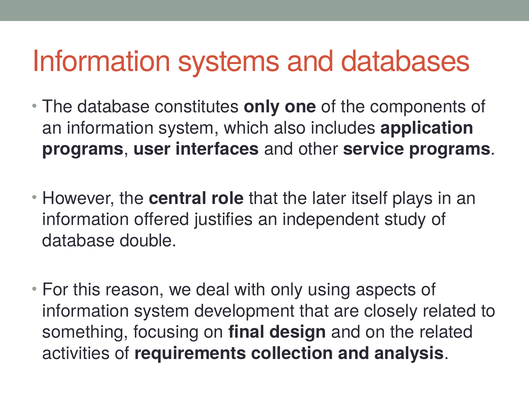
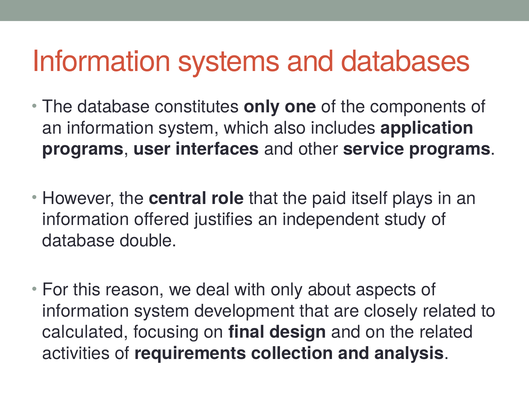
later: later -> paid
using: using -> about
something: something -> calculated
